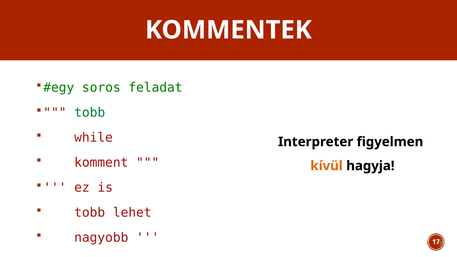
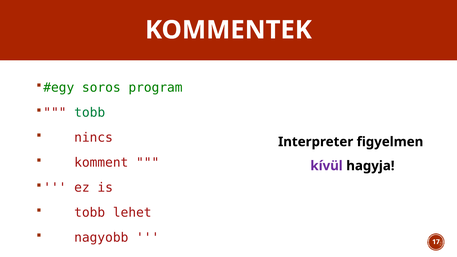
feladat: feladat -> program
while: while -> nincs
kívül colour: orange -> purple
